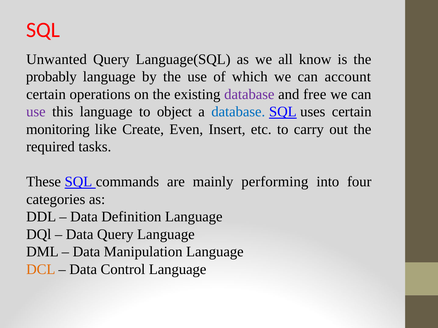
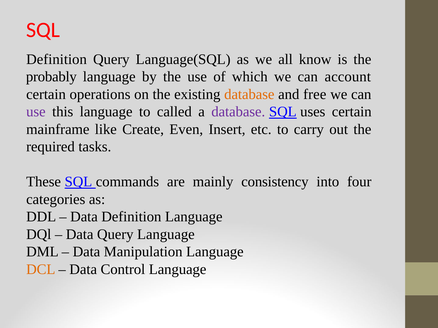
Unwanted at (57, 59): Unwanted -> Definition
database at (249, 94) colour: purple -> orange
object: object -> called
database at (238, 112) colour: blue -> purple
monitoring: monitoring -> mainframe
performing: performing -> consistency
